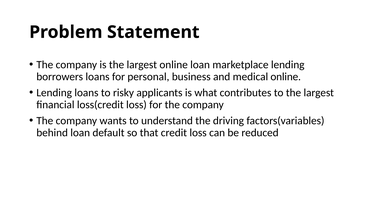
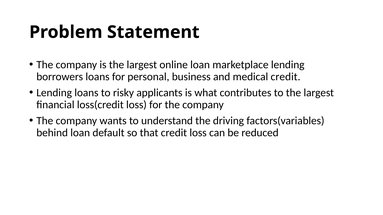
medical online: online -> credit
